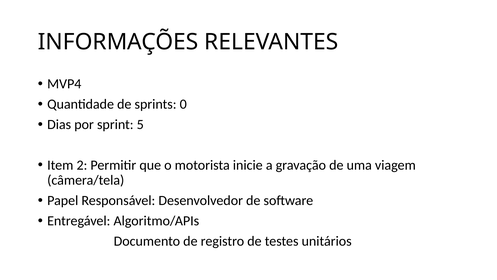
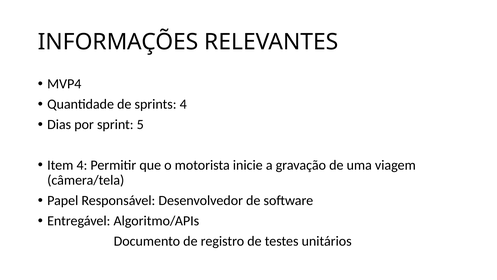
sprints 0: 0 -> 4
Item 2: 2 -> 4
